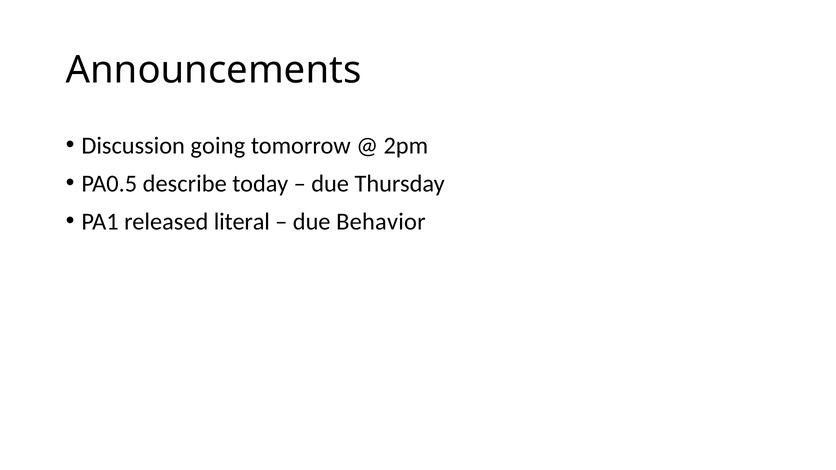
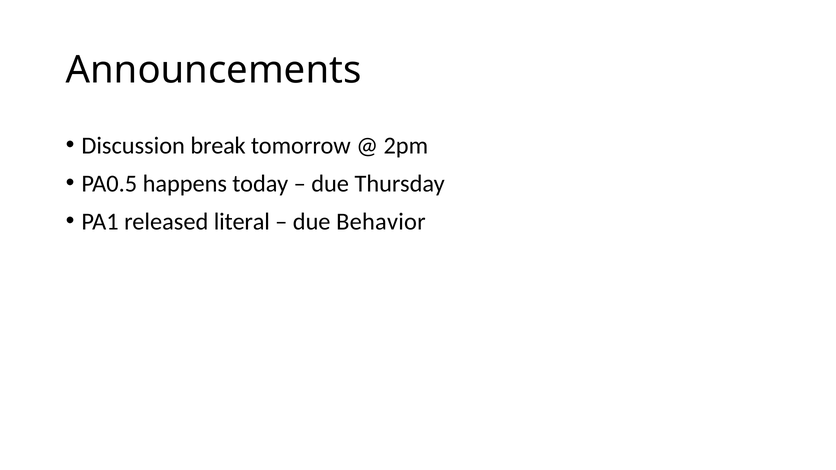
going: going -> break
describe: describe -> happens
